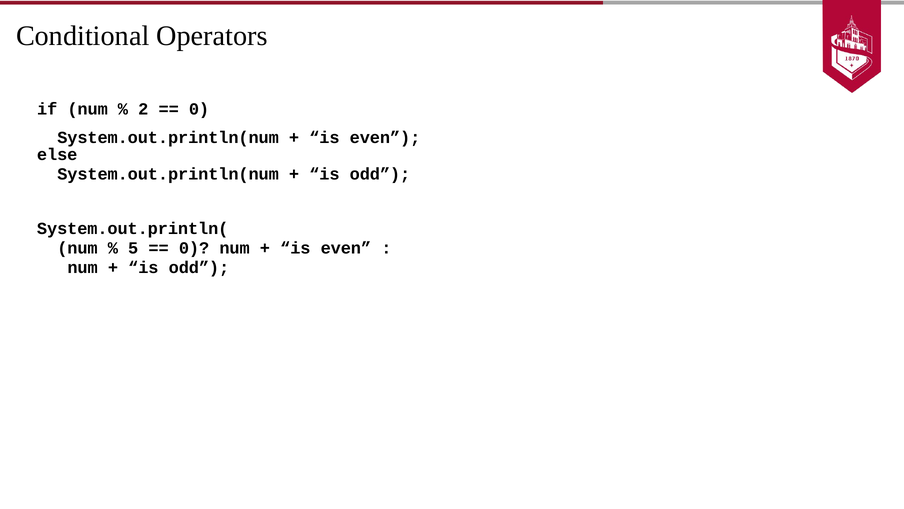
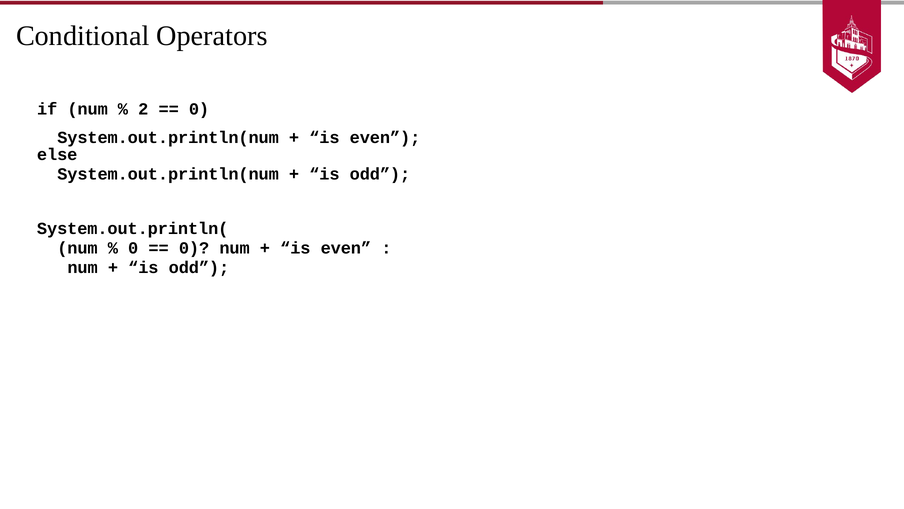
5 at (133, 248): 5 -> 0
